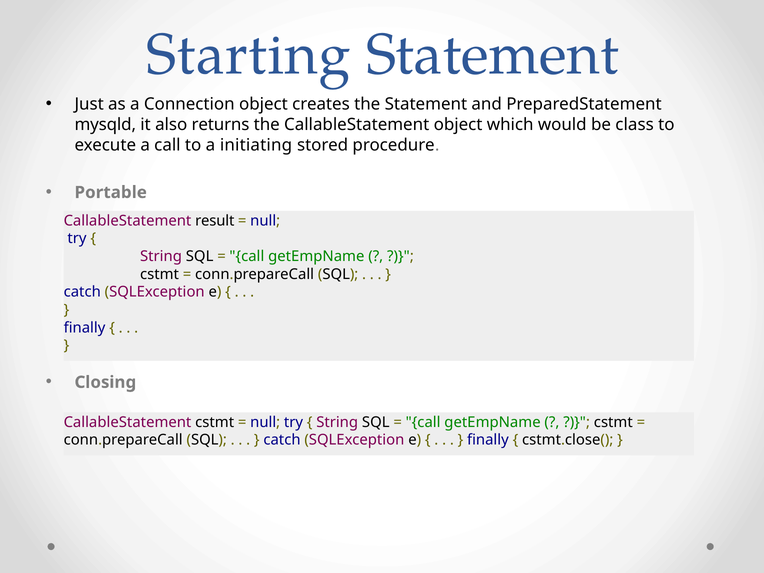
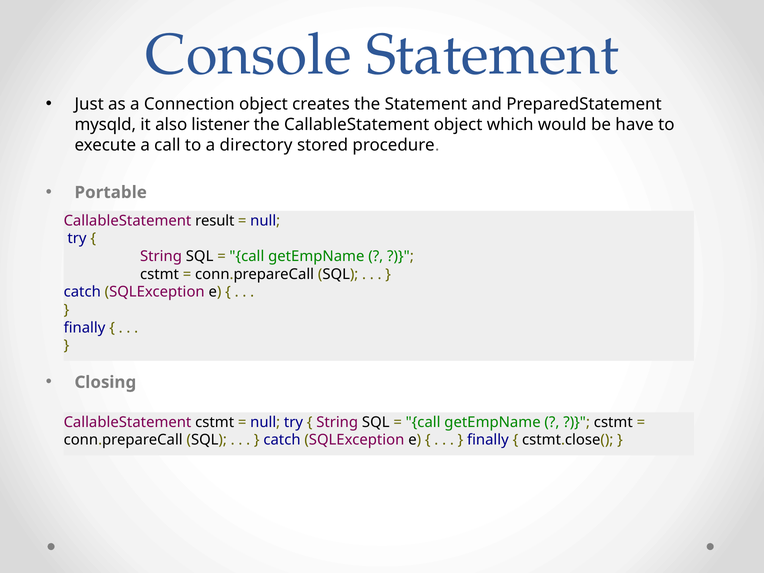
Starting: Starting -> Console
returns: returns -> listener
class: class -> have
initiating: initiating -> directory
